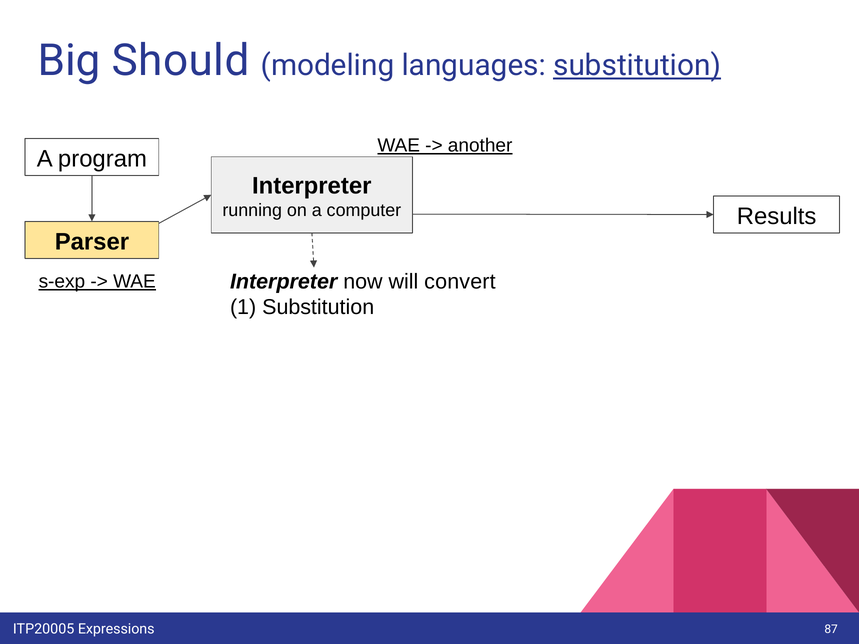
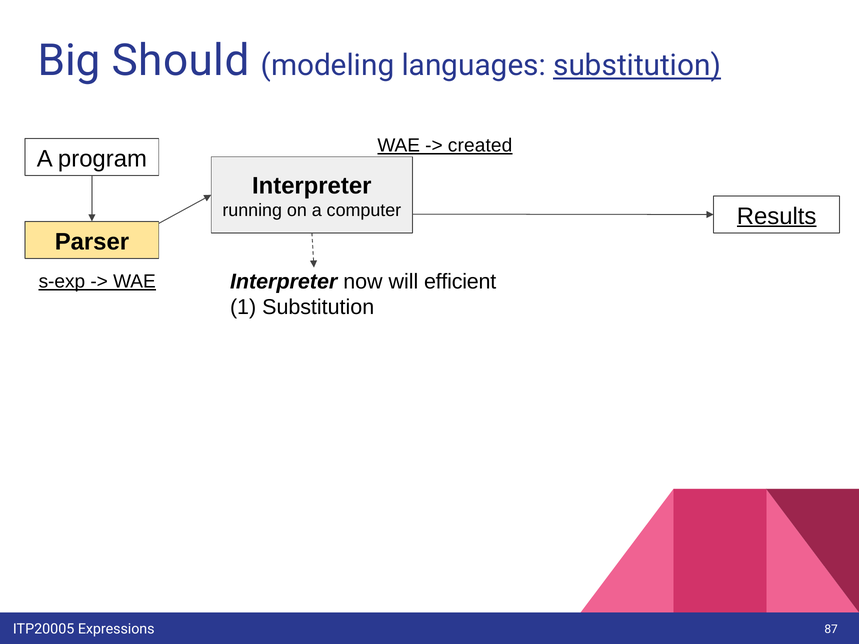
another: another -> created
Results underline: none -> present
convert: convert -> efficient
